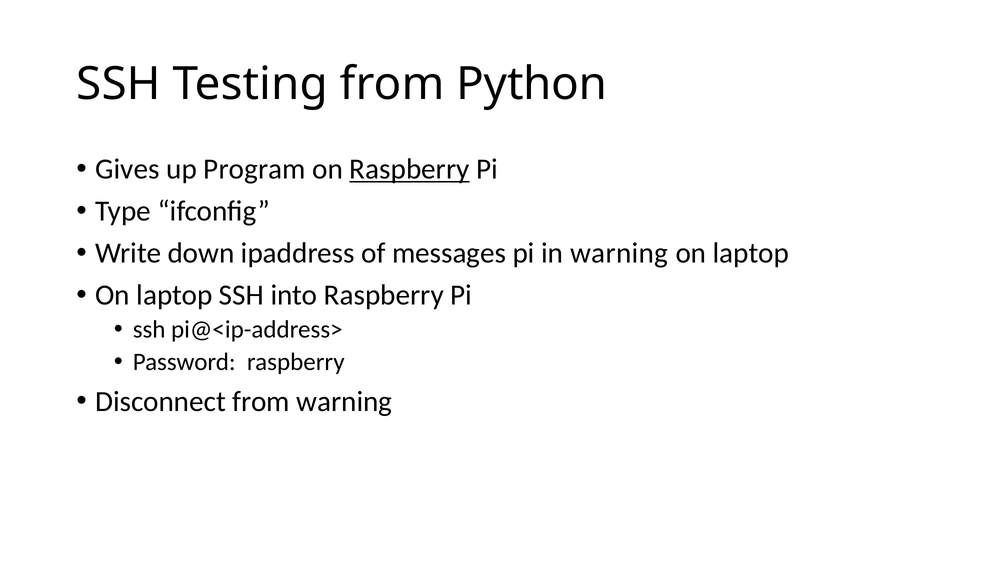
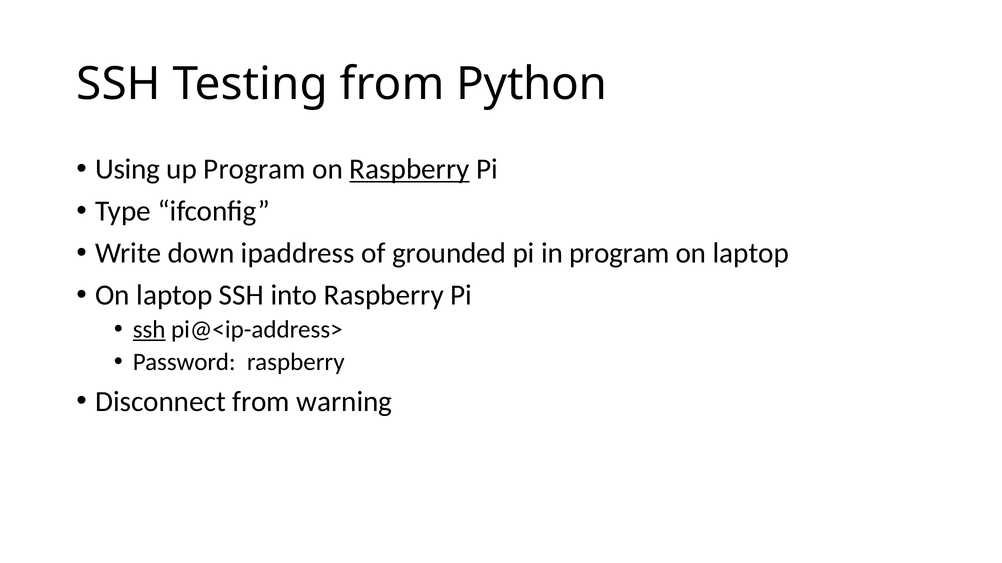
Gives: Gives -> Using
messages: messages -> grounded
in warning: warning -> program
ssh at (149, 330) underline: none -> present
